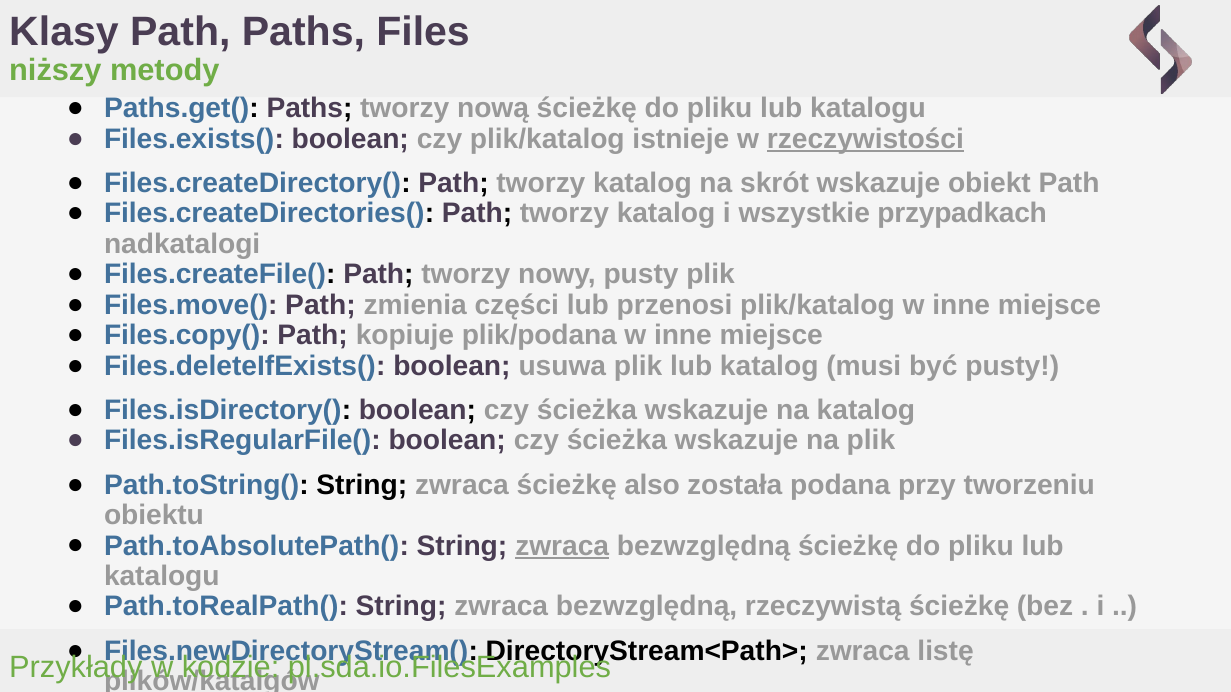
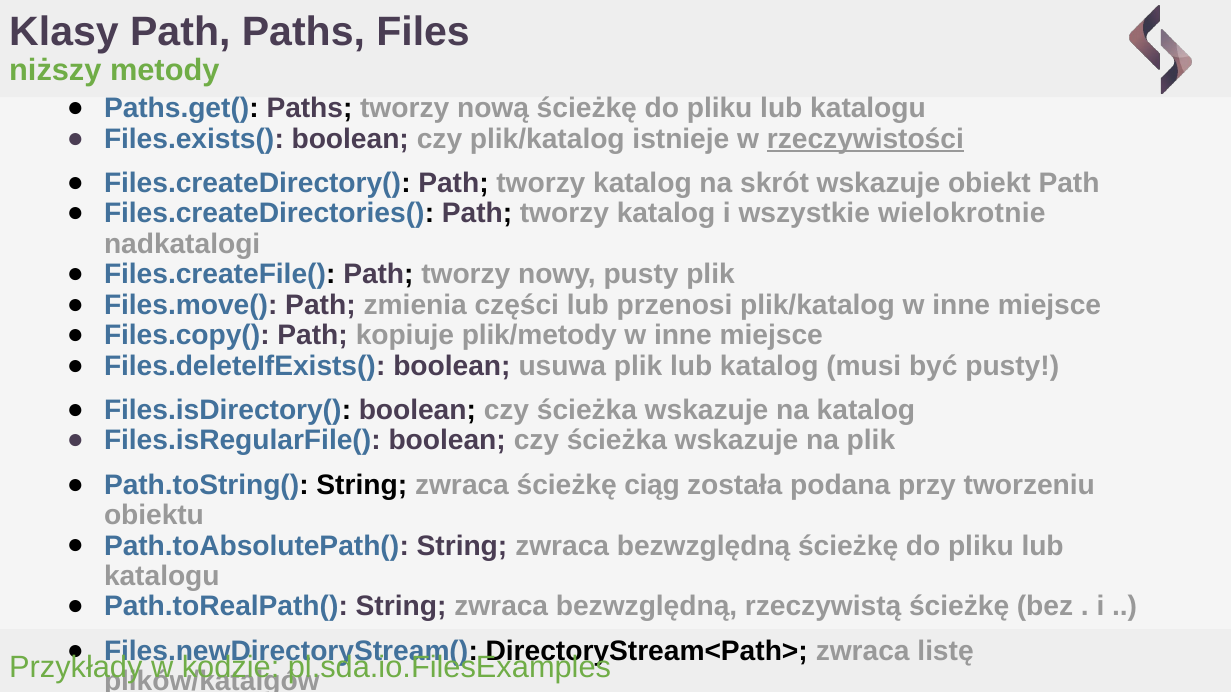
przypadkach: przypadkach -> wielokrotnie
plik/podana: plik/podana -> plik/metody
also: also -> ciąg
zwraca at (562, 546) underline: present -> none
